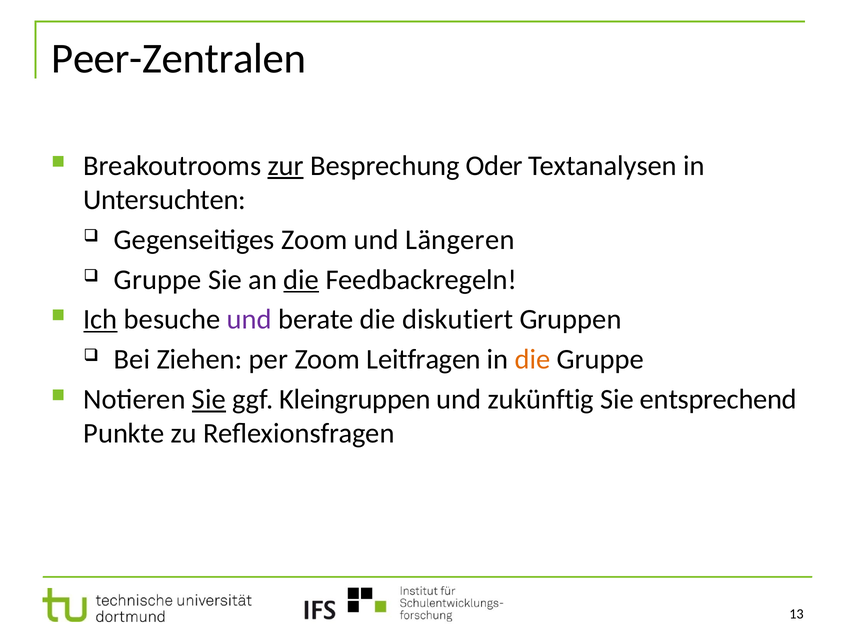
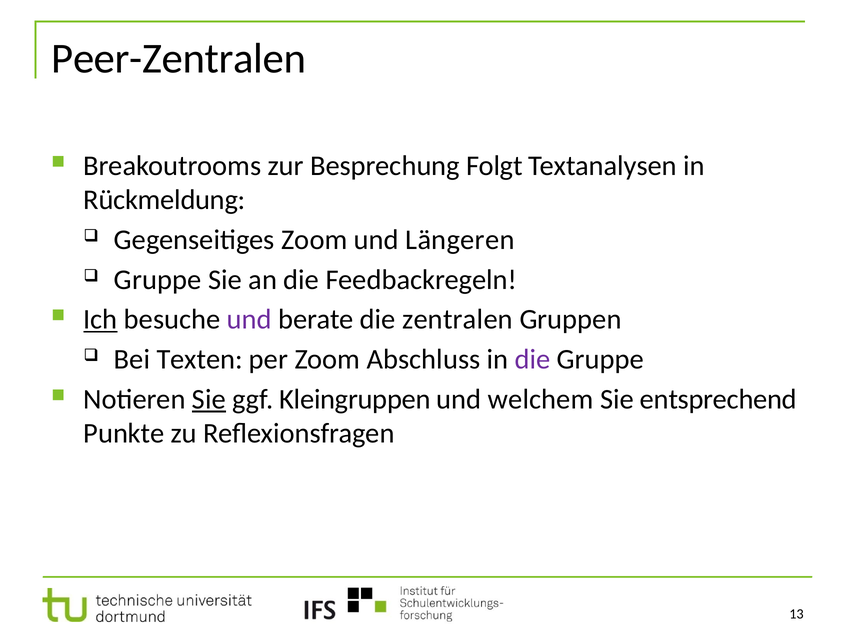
zur underline: present -> none
Oder: Oder -> Folgt
Untersuchten: Untersuchten -> Rückmeldung
die at (301, 280) underline: present -> none
diskutiert: diskutiert -> zentralen
Ziehen: Ziehen -> Texten
Leitfragen: Leitfragen -> Abschluss
die at (533, 359) colour: orange -> purple
zukünftig: zukünftig -> welchem
